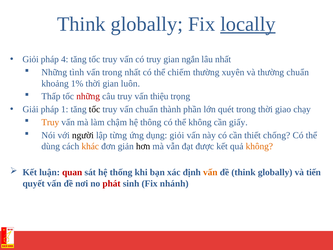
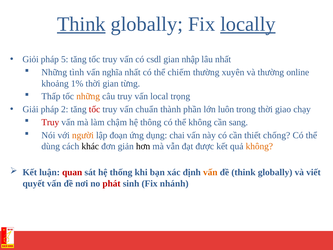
Think at (81, 24) underline: none -> present
4: 4 -> 5
có truy: truy -> csdl
ngắn: ngắn -> nhập
vấn trong: trong -> nghĩa
thường chuẩn: chuẩn -> online
luôn: luôn -> từng
những at (88, 96) colour: red -> orange
thiệu: thiệu -> local
1: 1 -> 2
tốc at (95, 109) colour: black -> red
quét: quét -> luôn
Truy at (50, 122) colour: orange -> red
giấy: giấy -> sang
người colour: black -> orange
từng: từng -> đoạn
dụng giỏi: giỏi -> chai
khác colour: orange -> black
tiến: tiến -> viết
